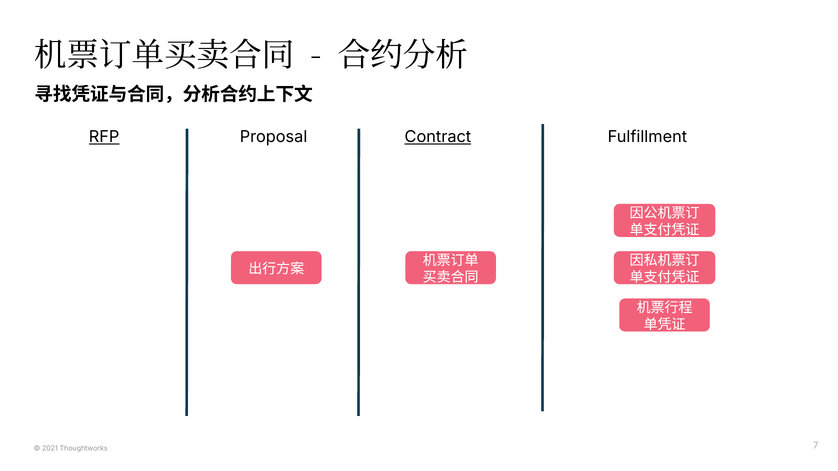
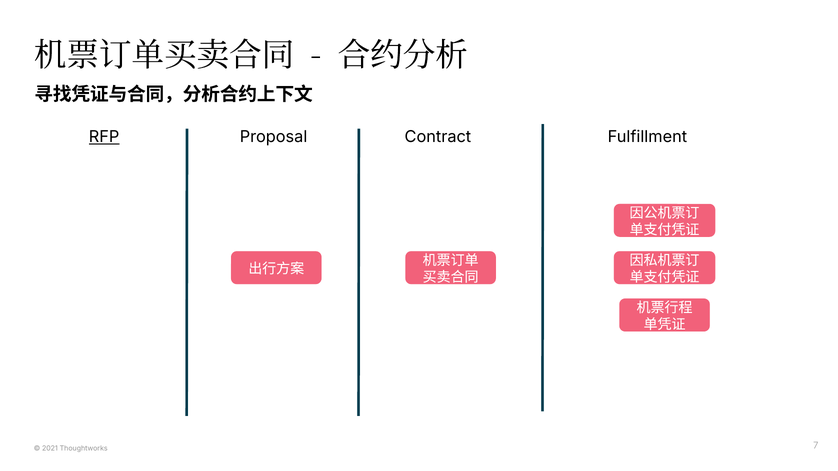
Contract underline: present -> none
